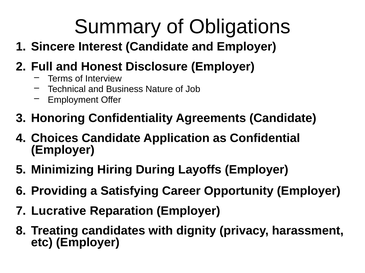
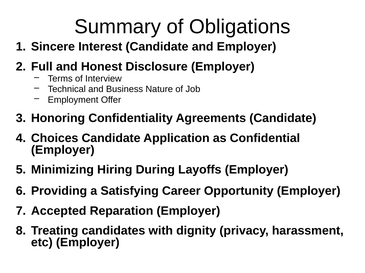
Lucrative: Lucrative -> Accepted
